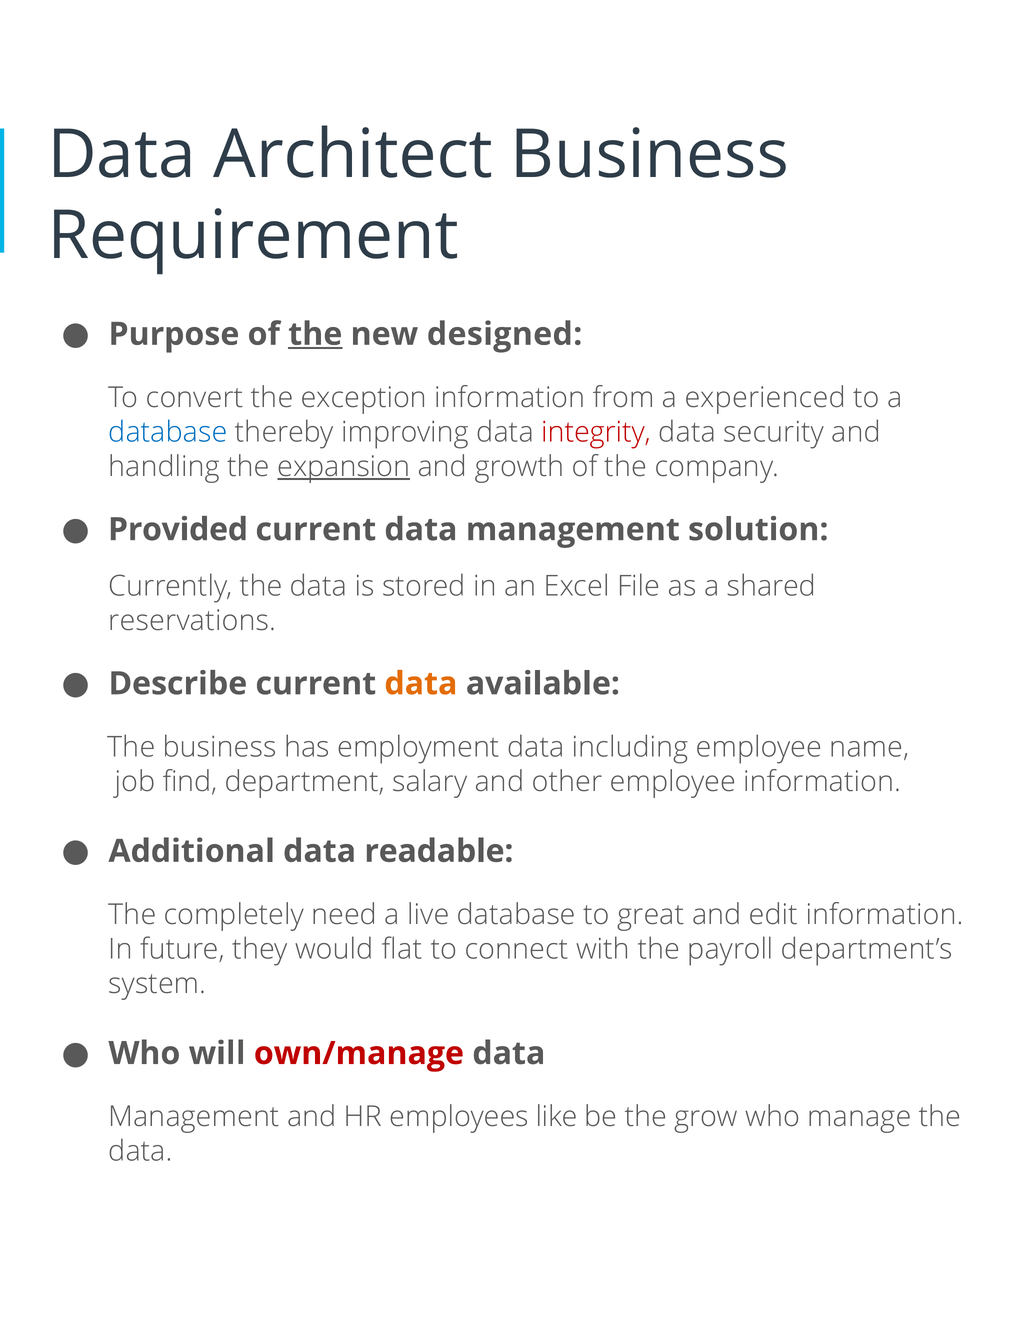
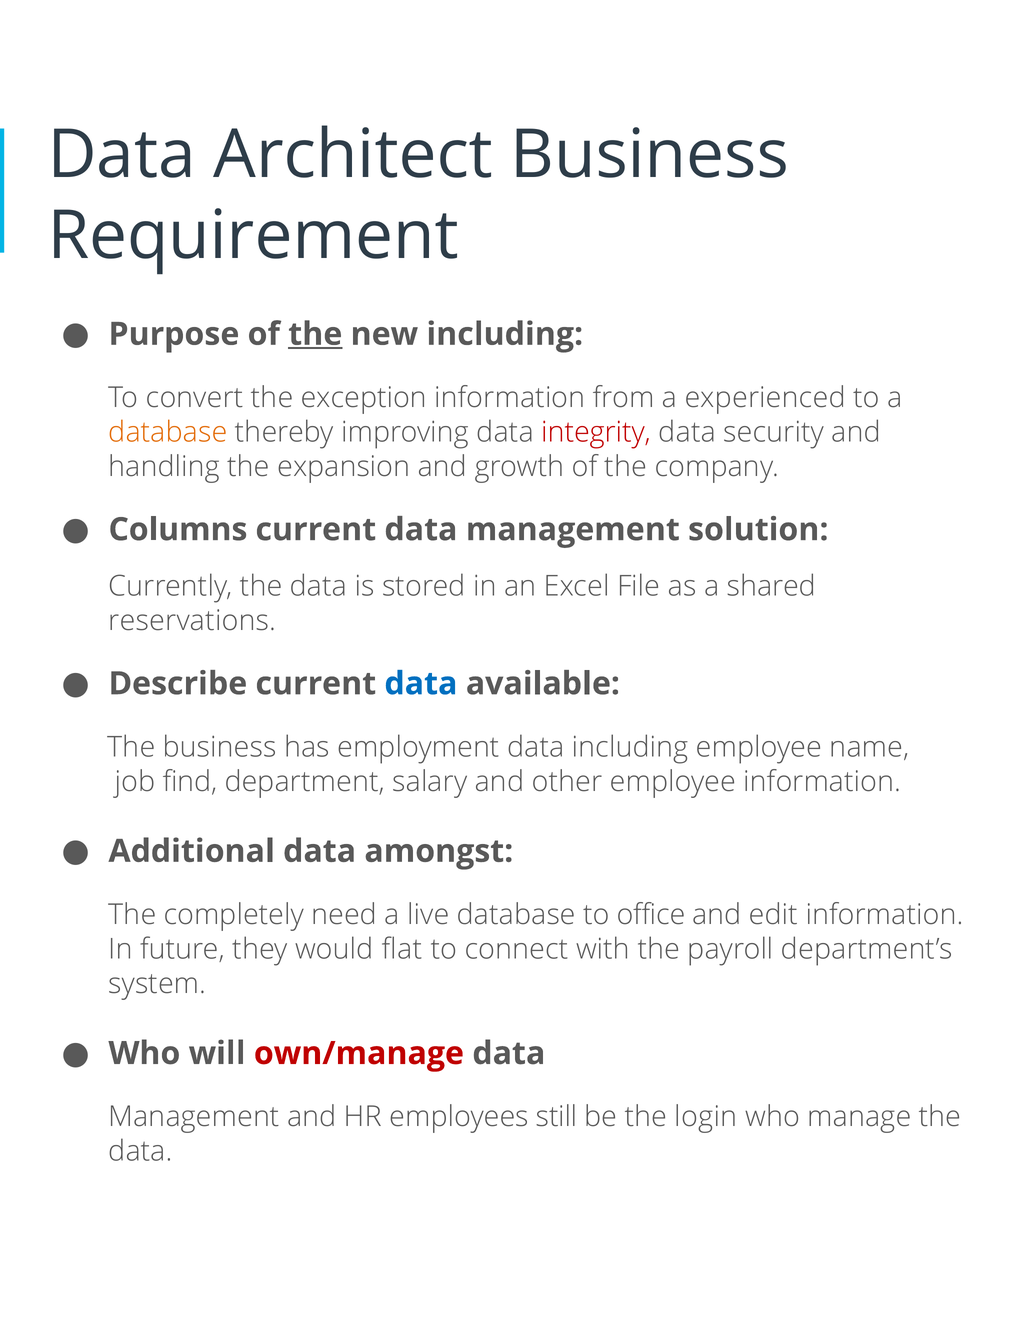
new designed: designed -> including
database at (168, 432) colour: blue -> orange
expansion underline: present -> none
Provided: Provided -> Columns
data at (421, 683) colour: orange -> blue
readable: readable -> amongst
great: great -> office
like: like -> still
grow: grow -> login
